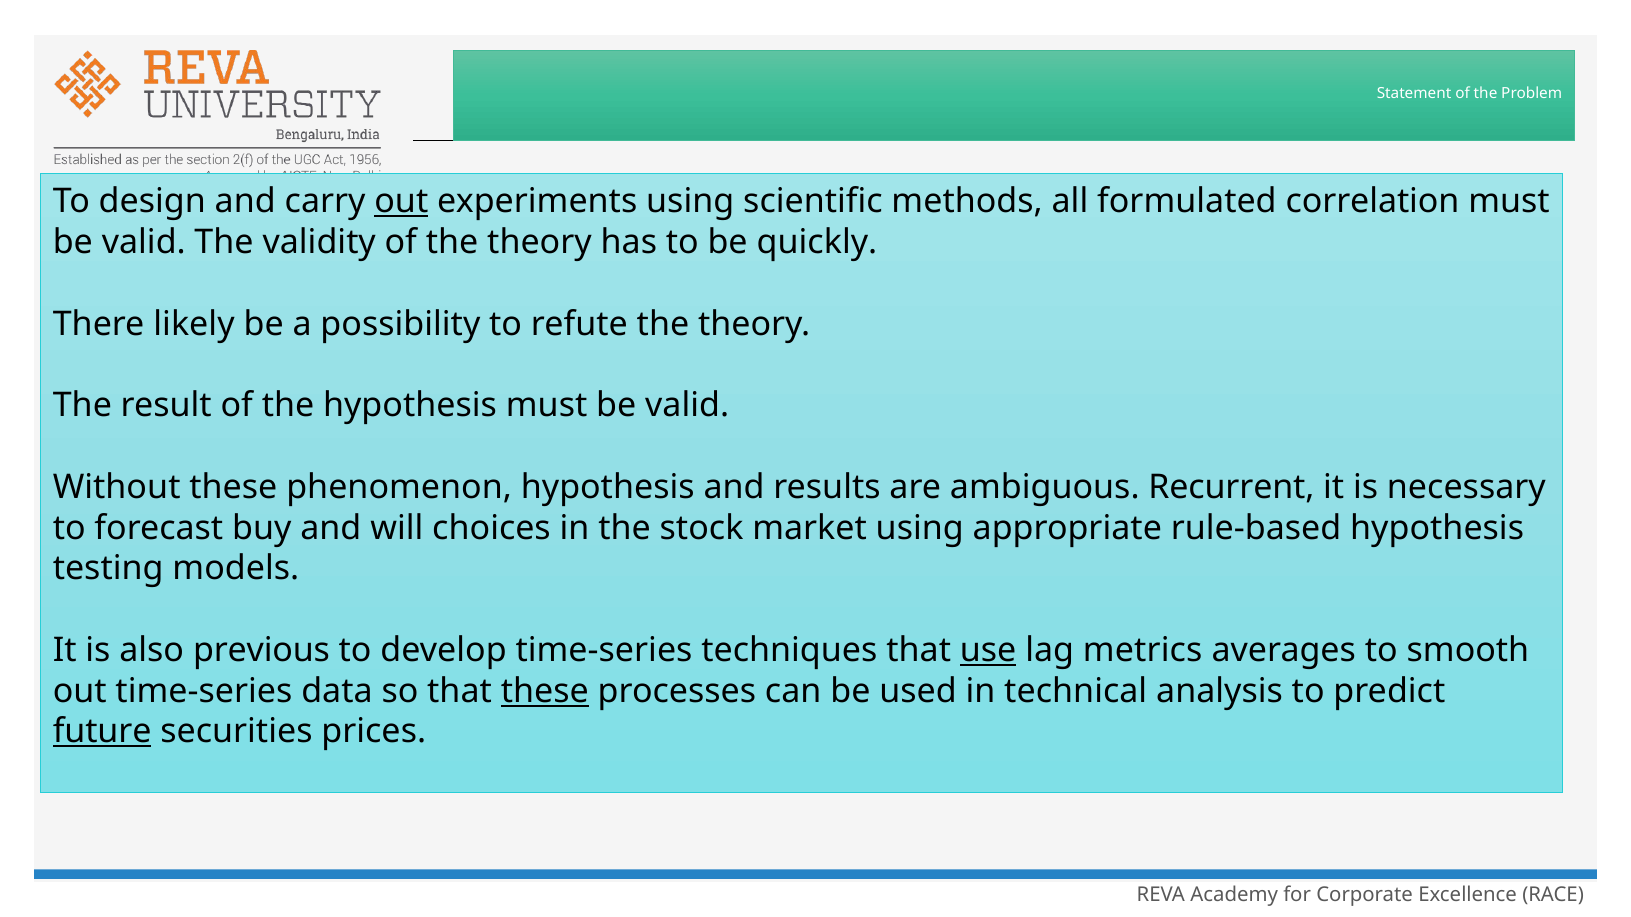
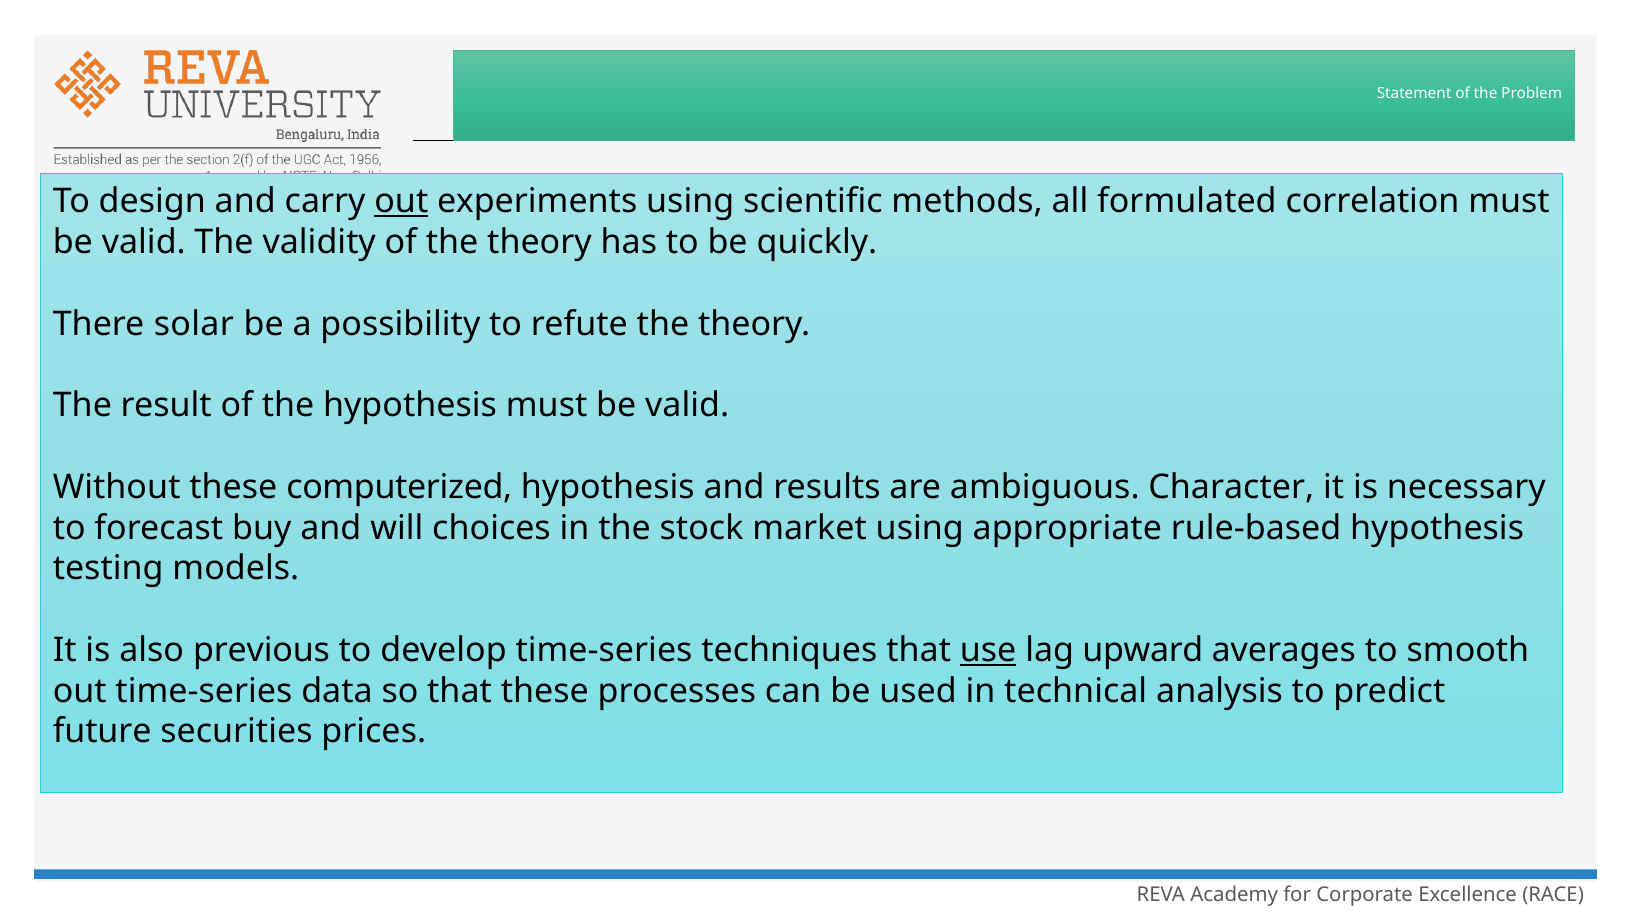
likely: likely -> solar
phenomenon: phenomenon -> computerized
Recurrent: Recurrent -> Character
metrics: metrics -> upward
these at (545, 691) underline: present -> none
future underline: present -> none
